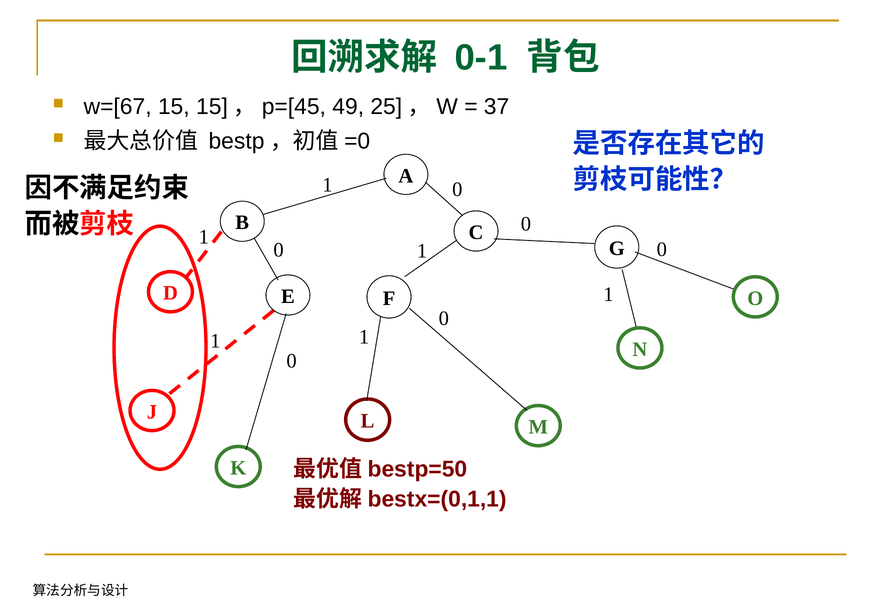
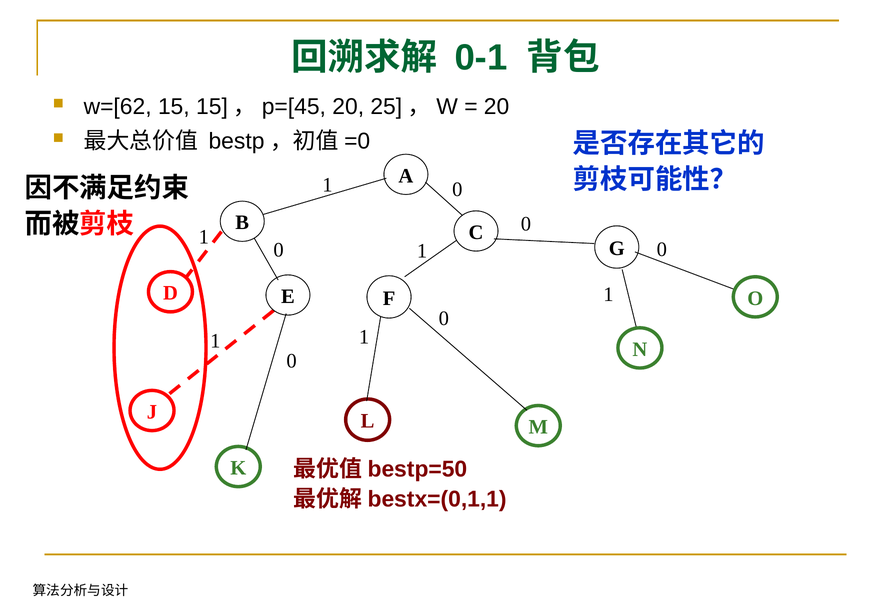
w=[67: w=[67 -> w=[62
15]，p=[45 49: 49 -> 20
37 at (497, 107): 37 -> 20
